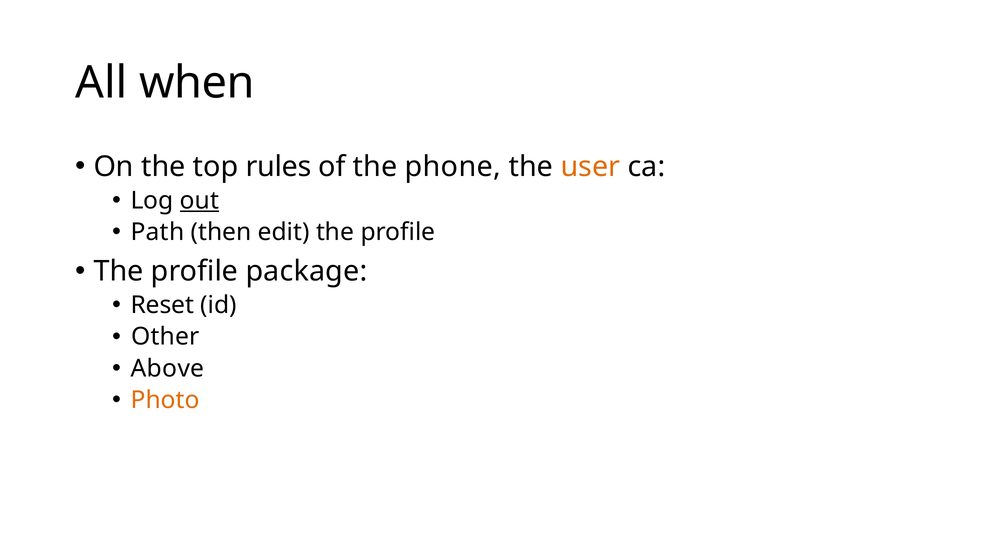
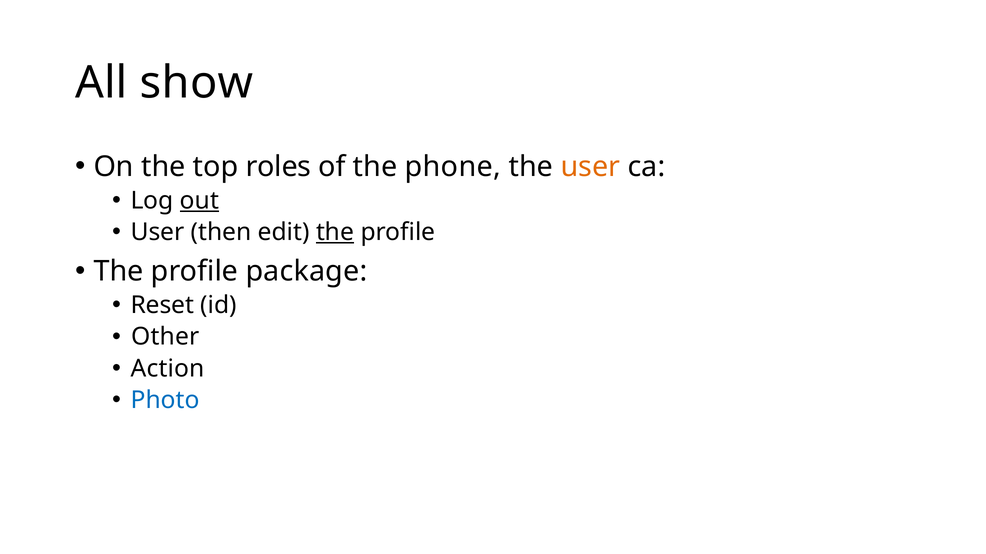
when: when -> show
rules: rules -> roles
Path at (157, 232): Path -> User
the at (335, 232) underline: none -> present
Above: Above -> Action
Photo colour: orange -> blue
